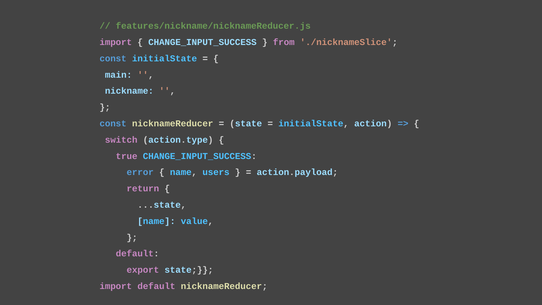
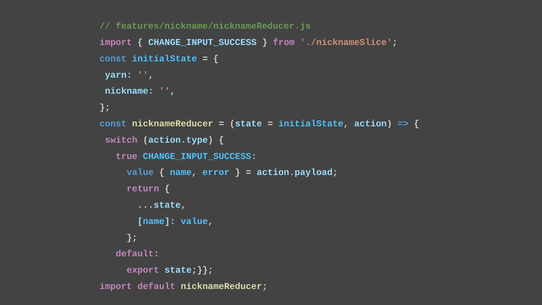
main: main -> yarn
error at (140, 172): error -> value
users: users -> error
